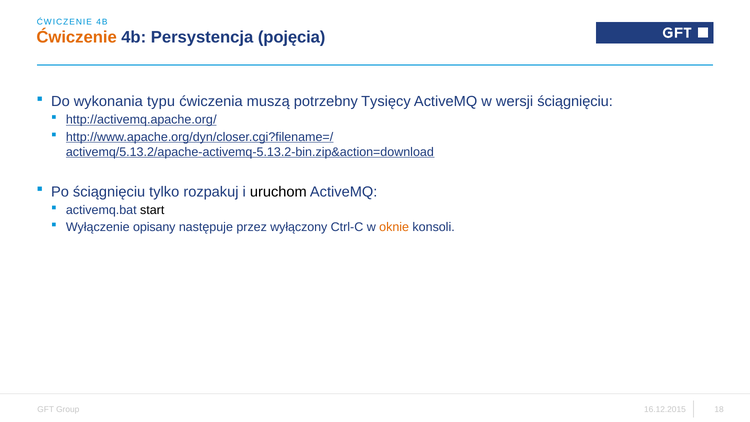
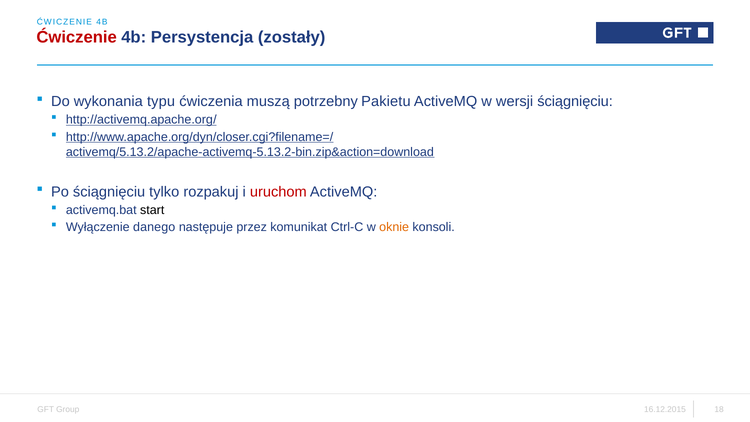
Ćwiczenie at (77, 37) colour: orange -> red
pojęcia: pojęcia -> zostały
Tysięcy: Tysięcy -> Pakietu
uruchom colour: black -> red
opisany: opisany -> danego
wyłączony: wyłączony -> komunikat
